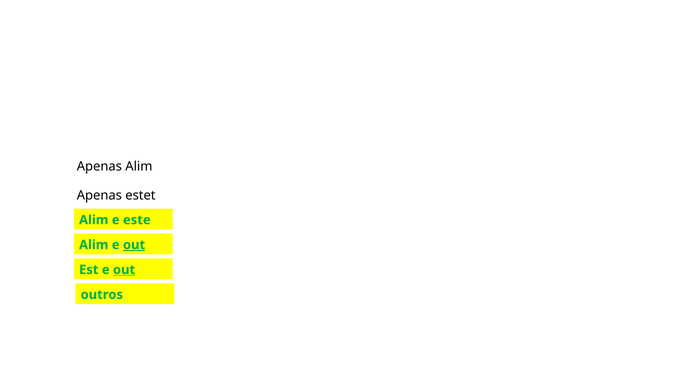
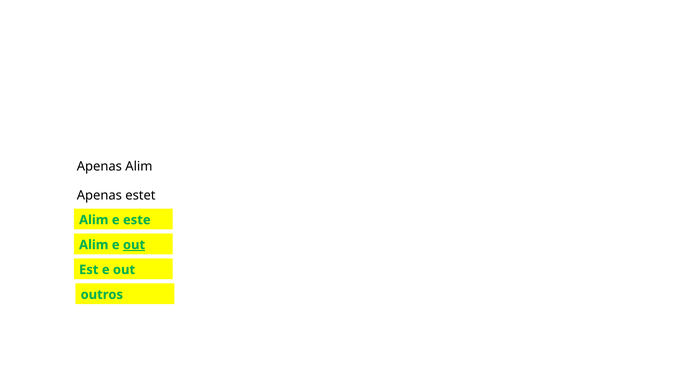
out at (124, 270) underline: present -> none
